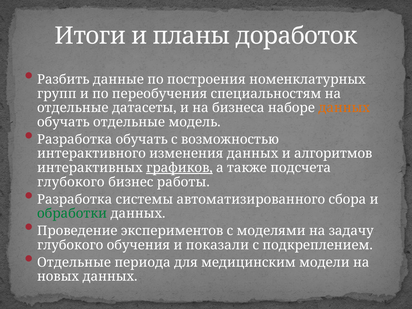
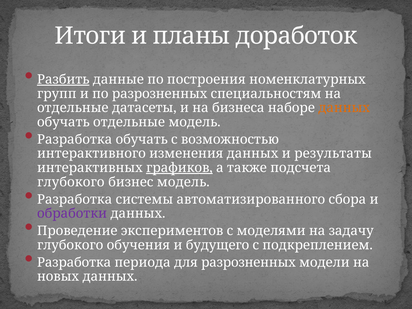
Разбить underline: none -> present
по переобучения: переобучения -> разрозненных
алгоритмов: алгоритмов -> результаты
бизнес работы: работы -> модель
обработки colour: green -> purple
показали: показали -> будущего
Отдельные at (74, 262): Отдельные -> Разработка
для медицинским: медицинским -> разрозненных
